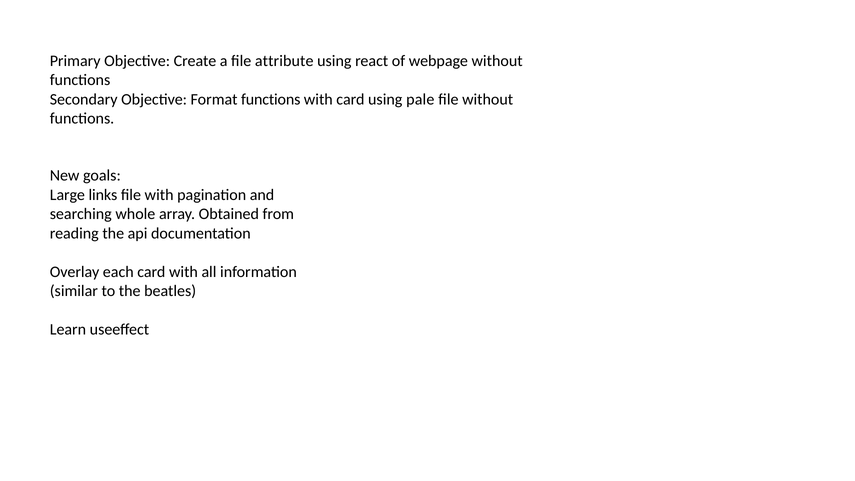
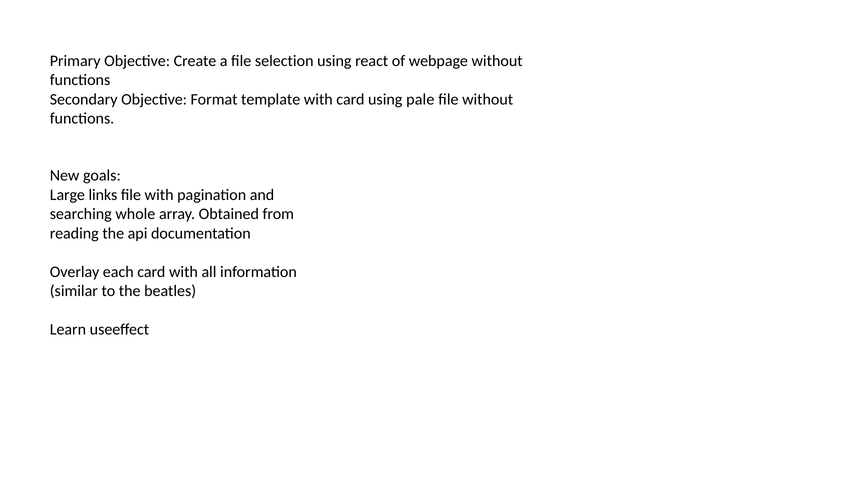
attribute: attribute -> selection
Format functions: functions -> template
